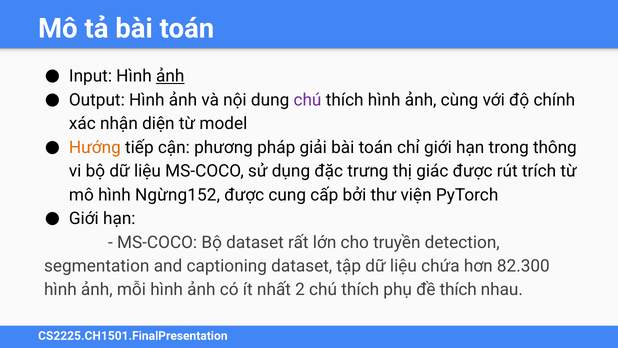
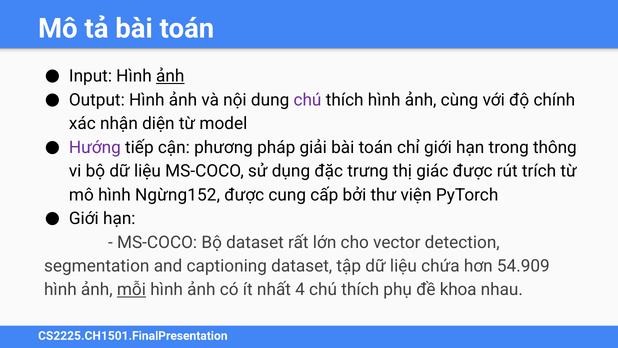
Hướng colour: orange -> purple
truyền: truyền -> vector
82.300: 82.300 -> 54.909
mỗi underline: none -> present
2: 2 -> 4
đề thích: thích -> khoa
